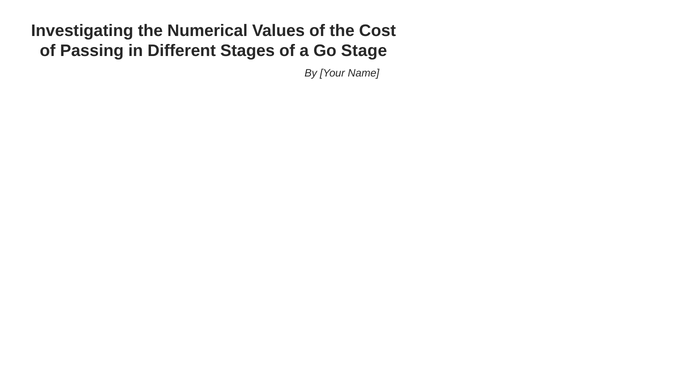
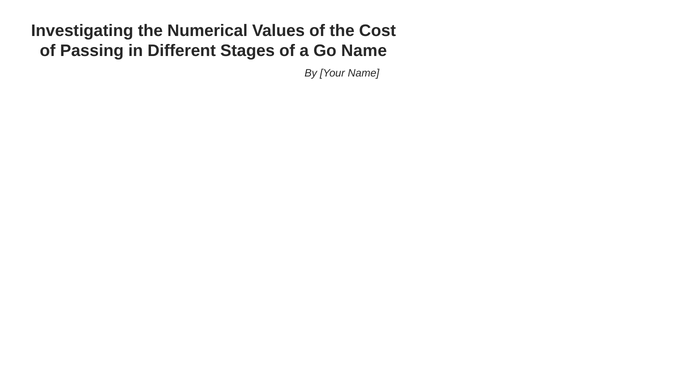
Go Stage: Stage -> Name
